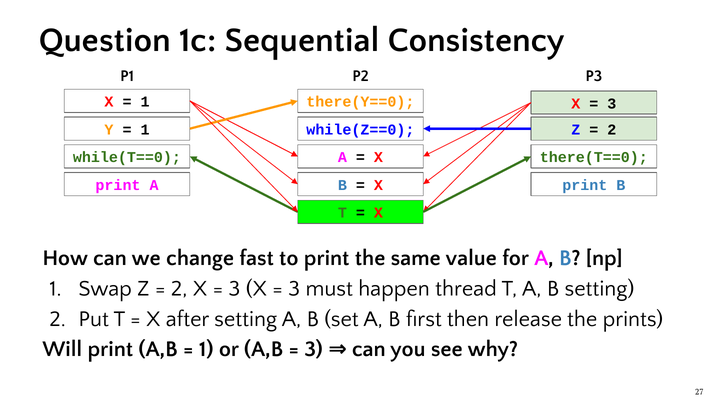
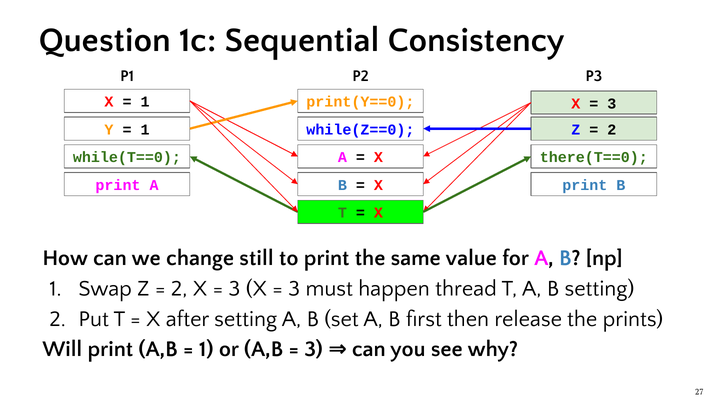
there(Y==0: there(Y==0 -> print(Y==0
fast: fast -> still
